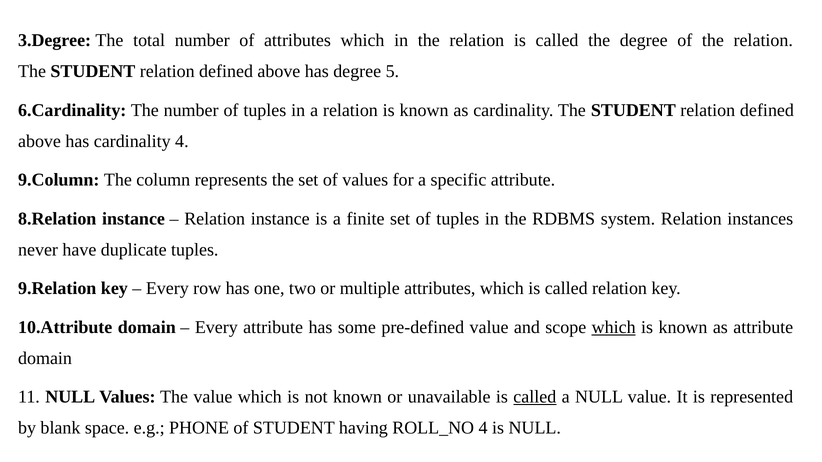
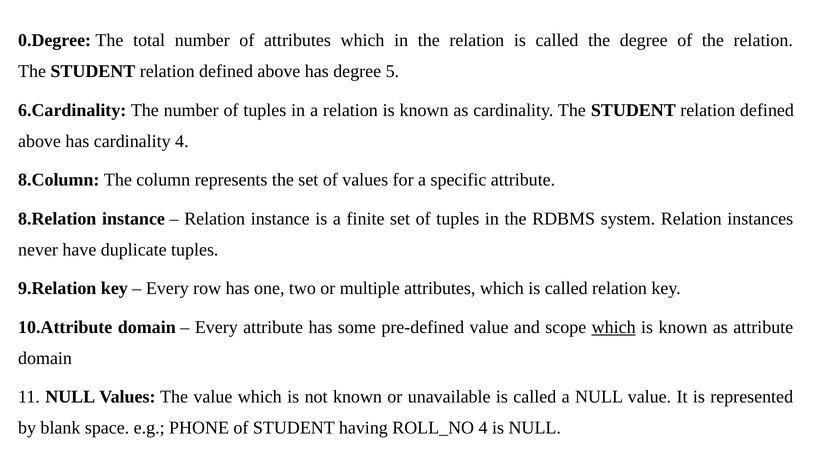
3.Degree: 3.Degree -> 0.Degree
9.Column: 9.Column -> 8.Column
called at (535, 397) underline: present -> none
